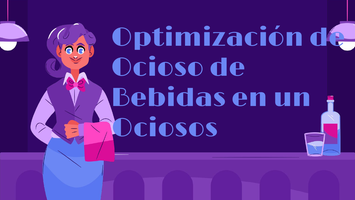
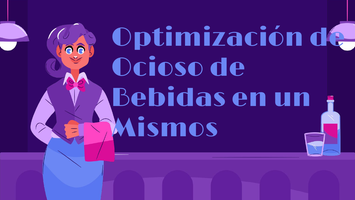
Ociosos: Ociosos -> Mismos
